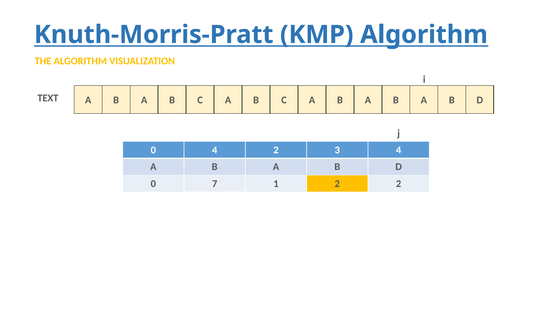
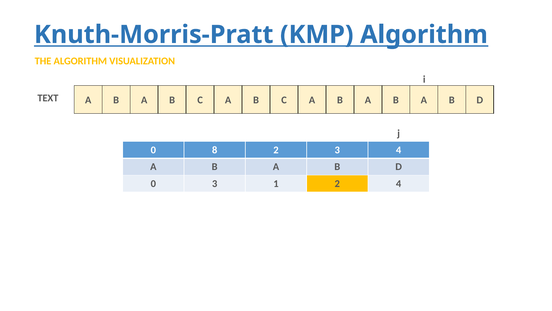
0 4: 4 -> 8
0 7: 7 -> 3
2 2: 2 -> 4
